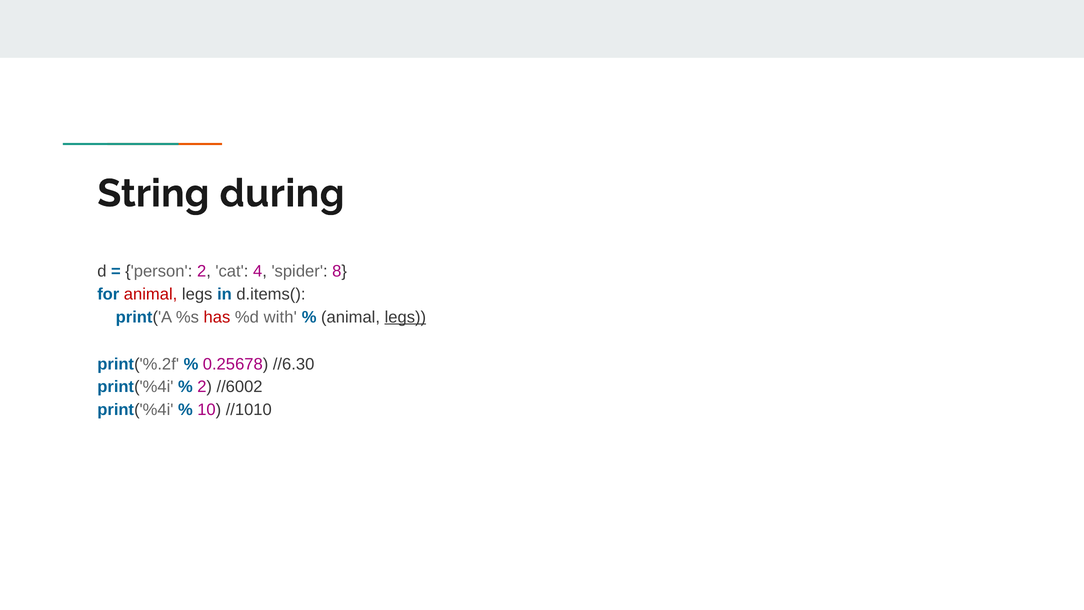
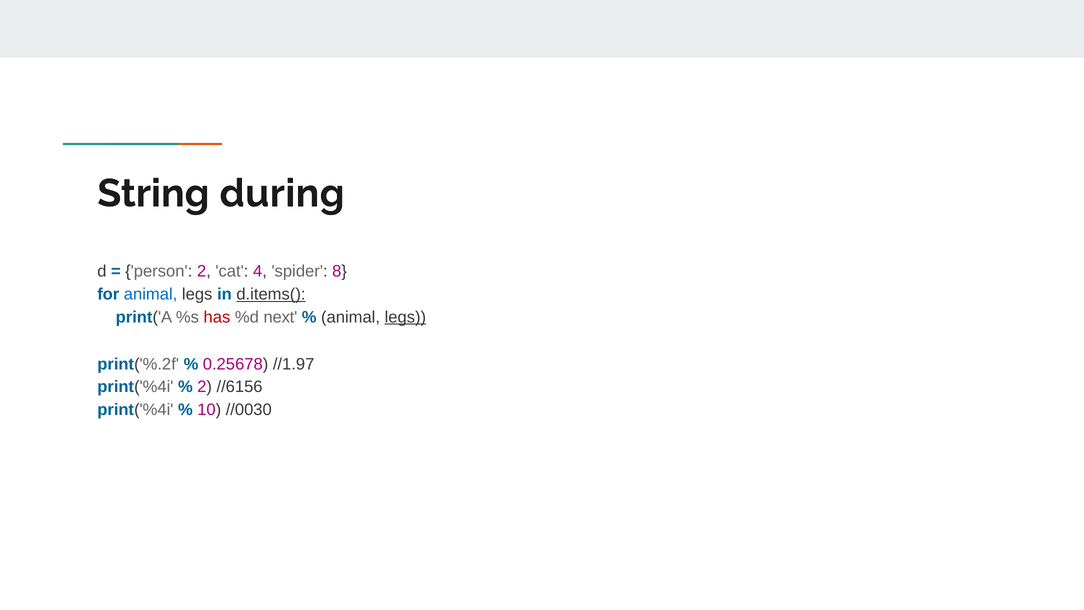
animal at (151, 294) colour: red -> blue
d.items( underline: none -> present
with: with -> next
//6.30: //6.30 -> //1.97
//6002: //6002 -> //6156
//1010: //1010 -> //0030
